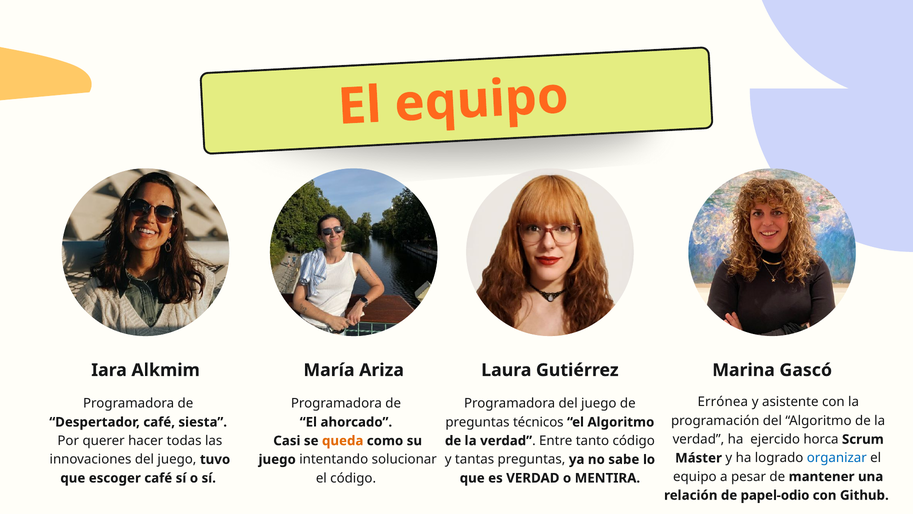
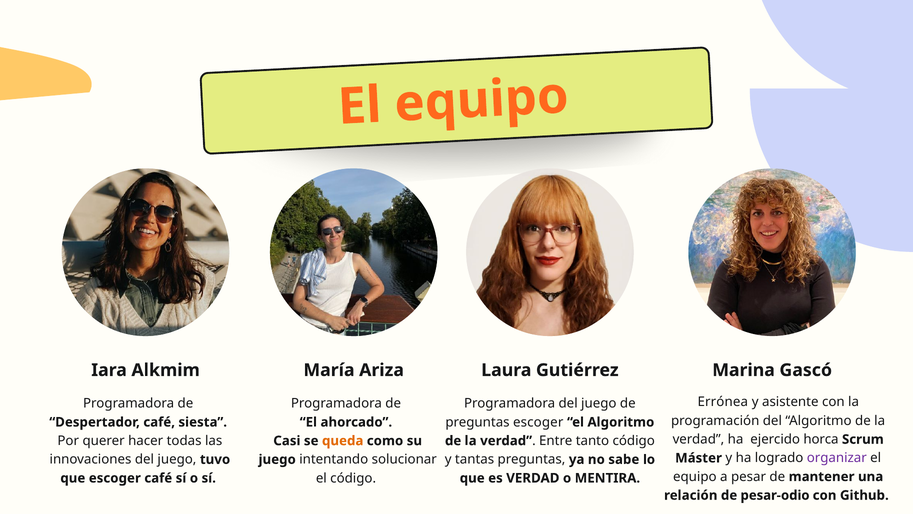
preguntas técnicos: técnicos -> escoger
organizar colour: blue -> purple
papel-odio: papel-odio -> pesar-odio
